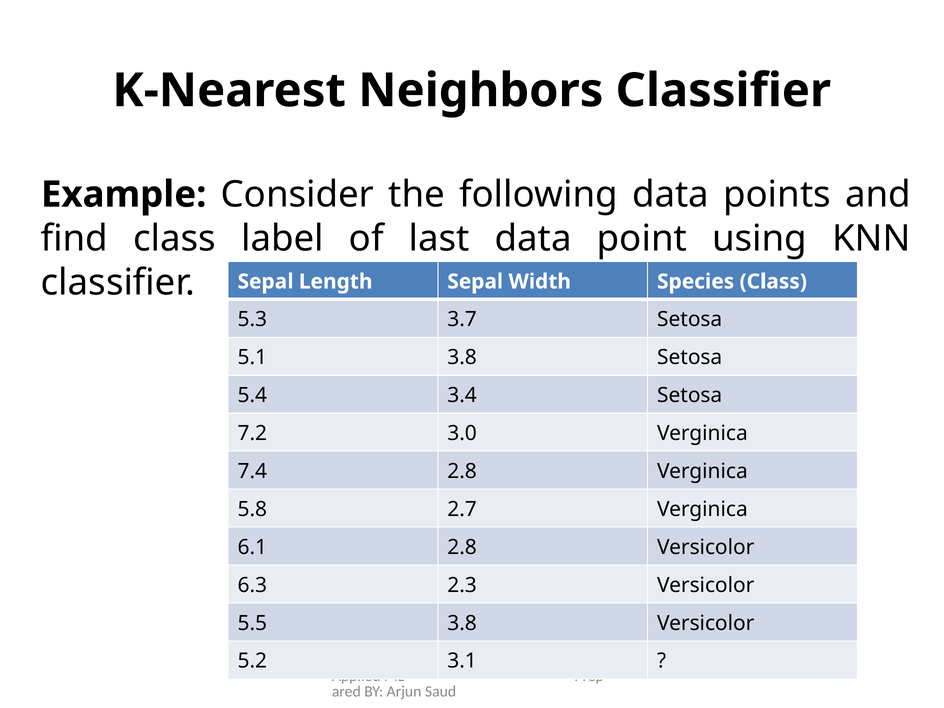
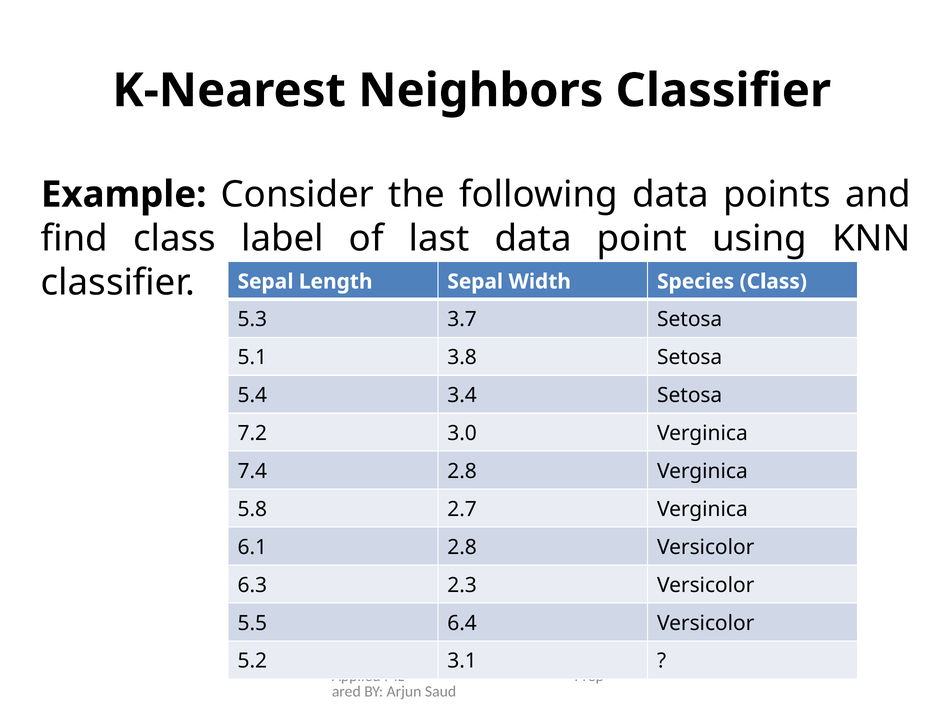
5.5 3.8: 3.8 -> 6.4
